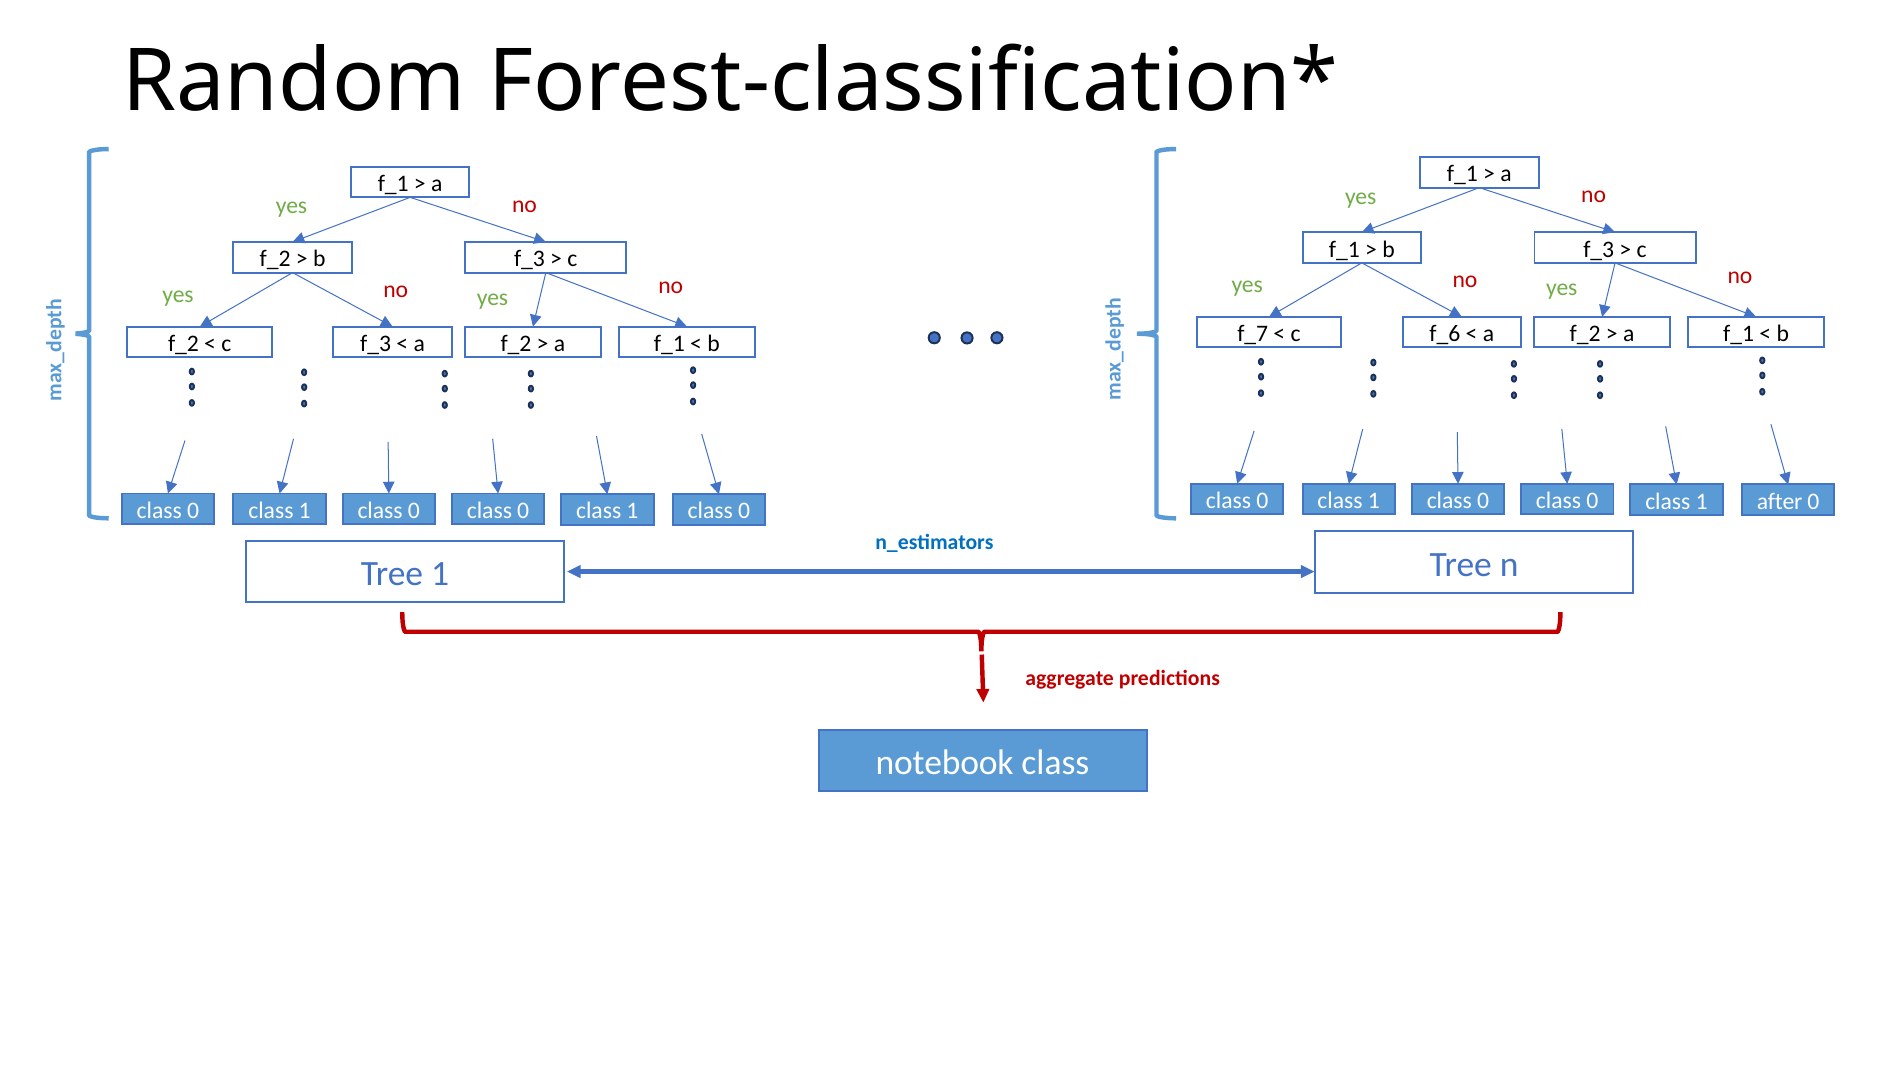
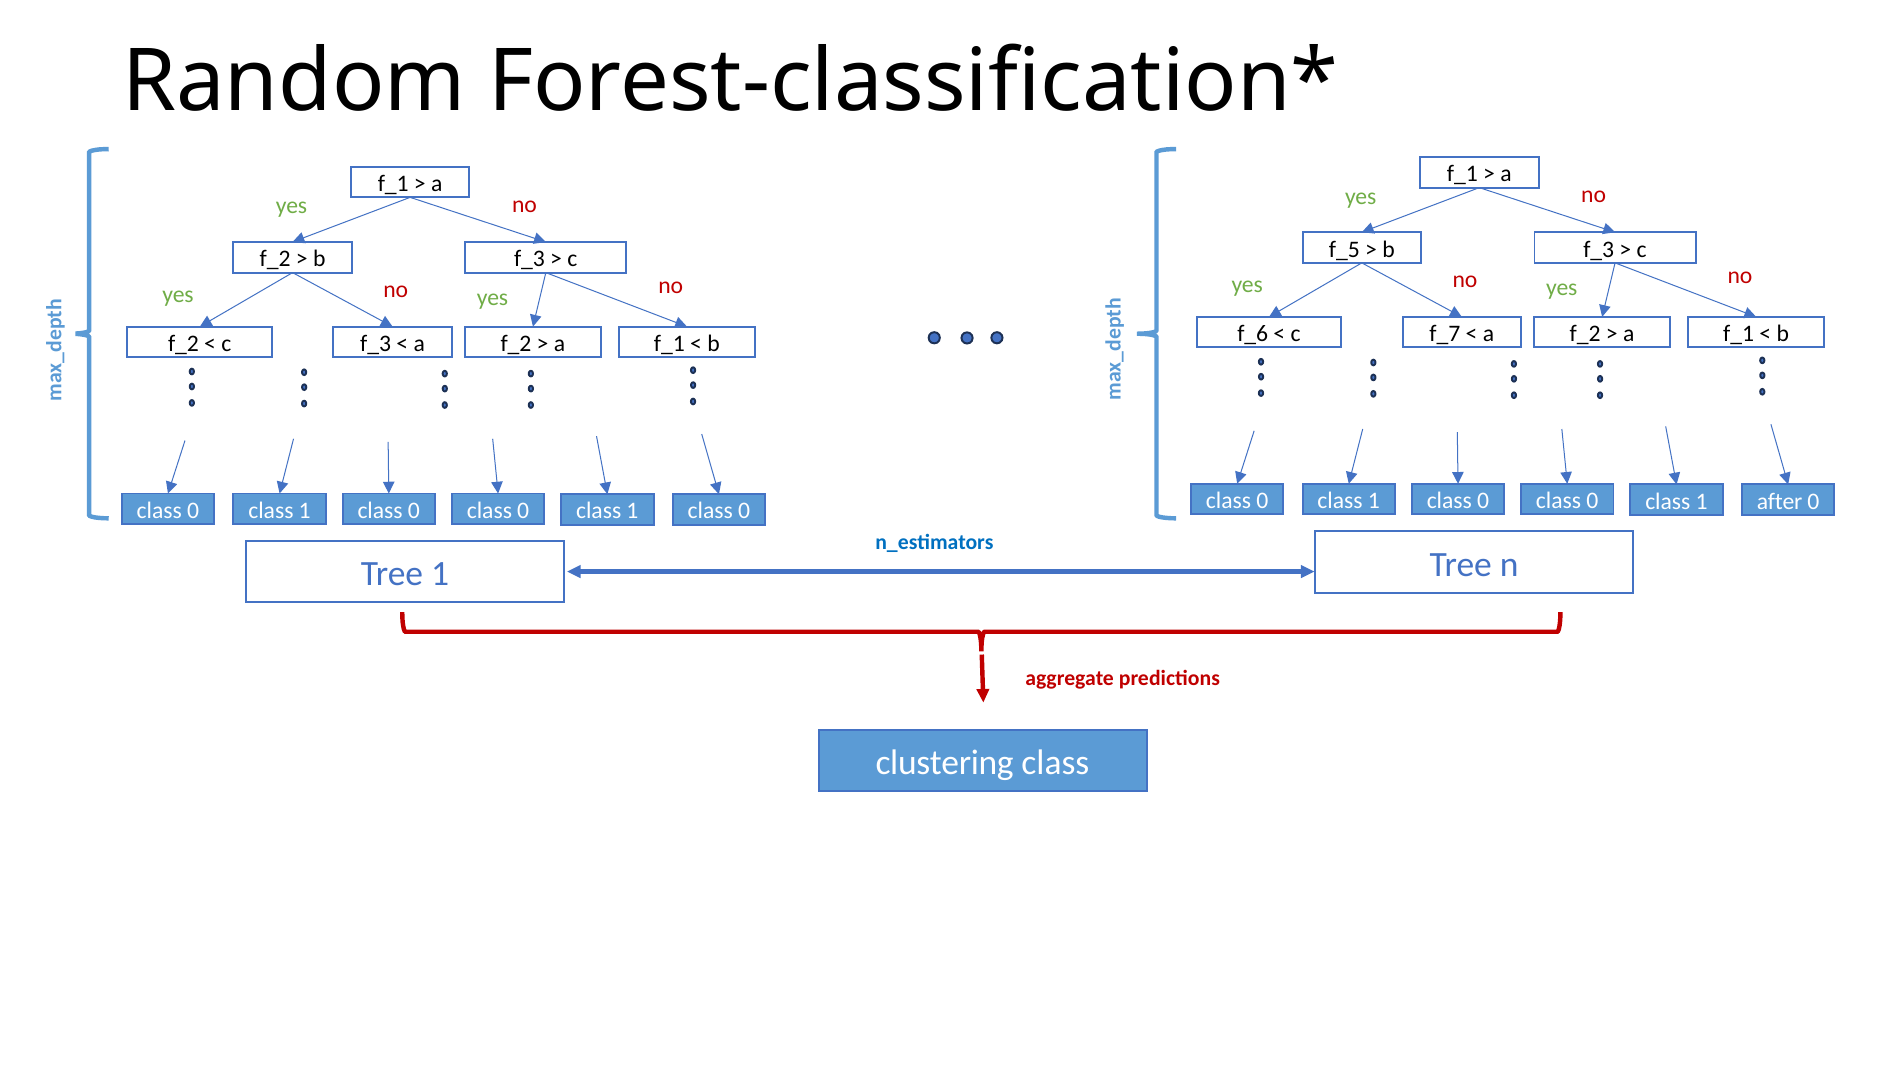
f_1 at (1344, 249): f_1 -> f_5
f_7: f_7 -> f_6
f_6: f_6 -> f_7
notebook: notebook -> clustering
